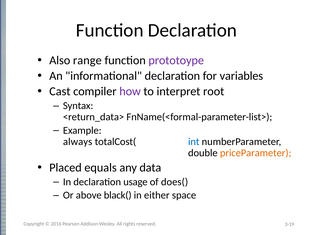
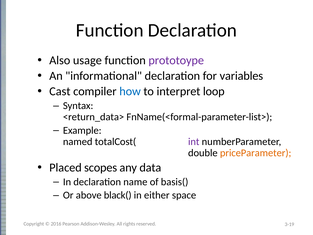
range: range -> usage
how colour: purple -> blue
root: root -> loop
always: always -> named
int colour: blue -> purple
equals: equals -> scopes
usage: usage -> name
does(: does( -> basis(
